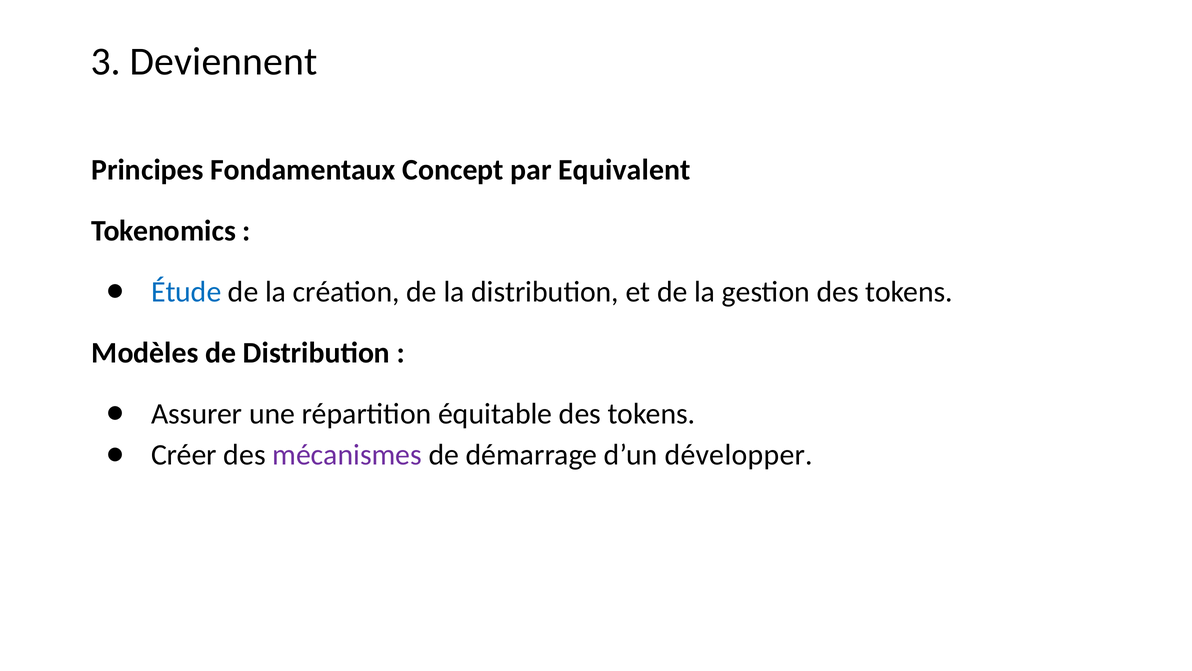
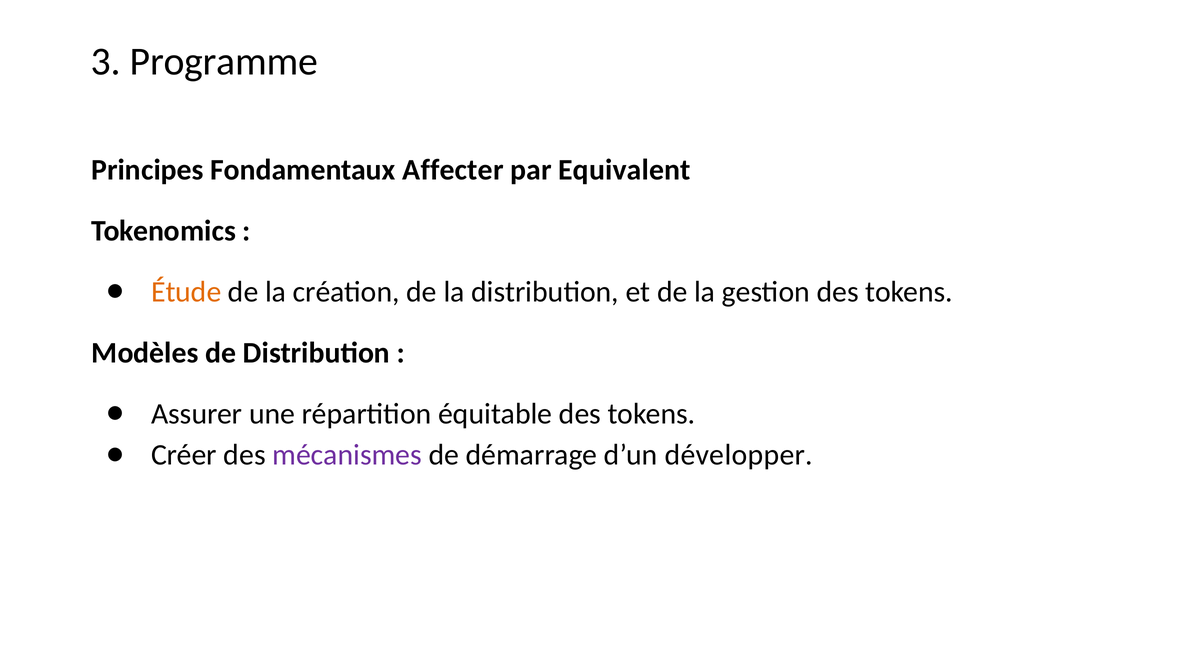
Deviennent: Deviennent -> Programme
Concept: Concept -> Affecter
Étude colour: blue -> orange
